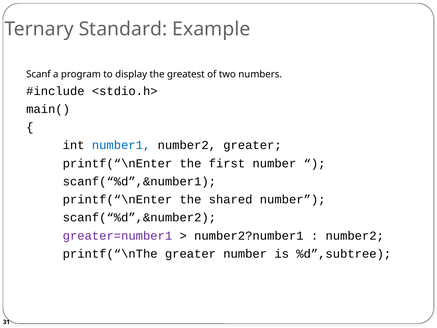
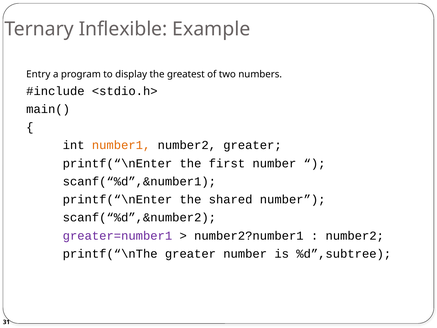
Standard: Standard -> Inflexible
Scanf: Scanf -> Entry
number1 colour: blue -> orange
